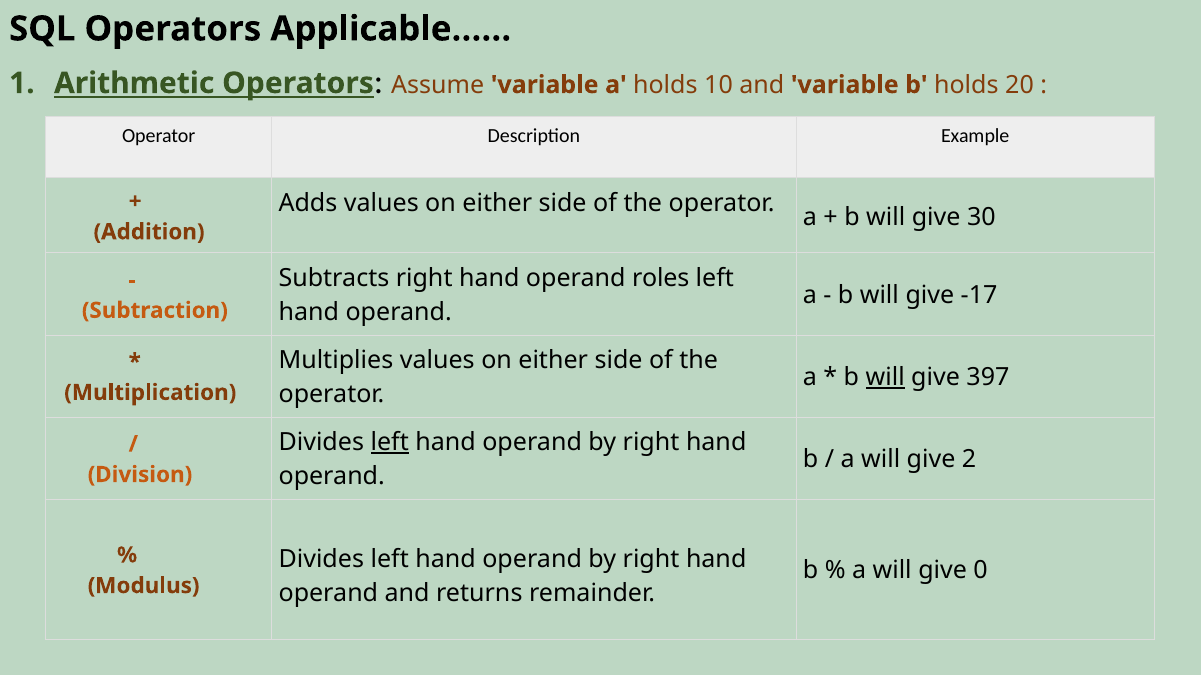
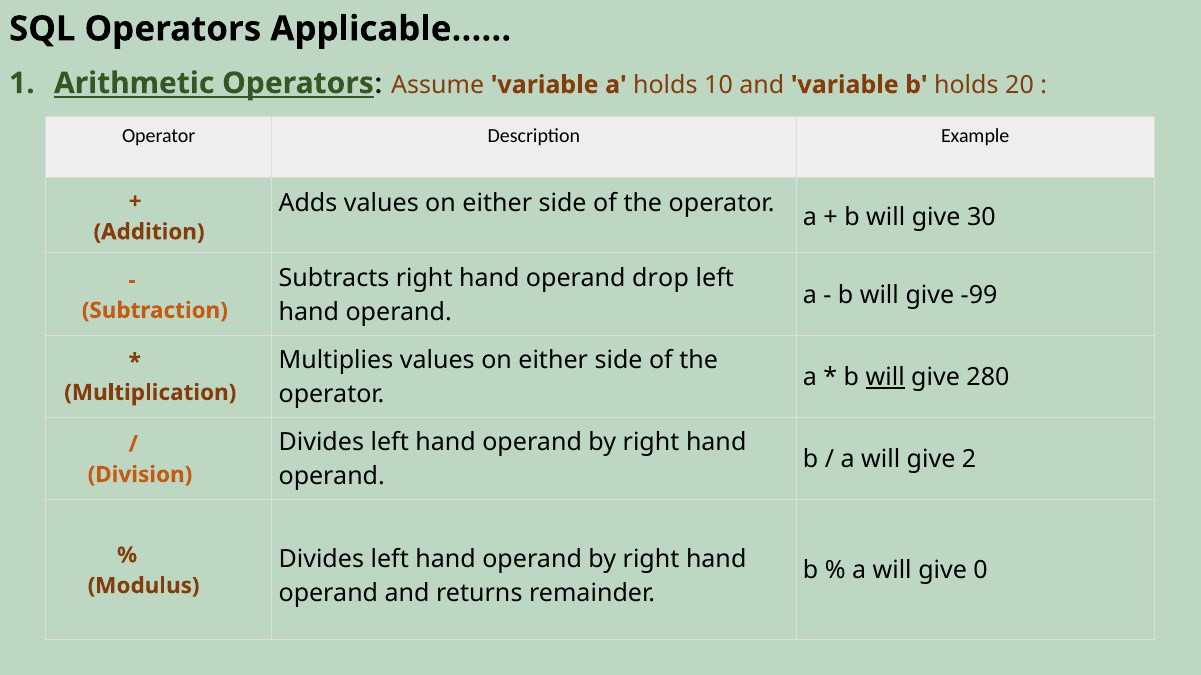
roles: roles -> drop
-17: -17 -> -99
397: 397 -> 280
left at (390, 443) underline: present -> none
